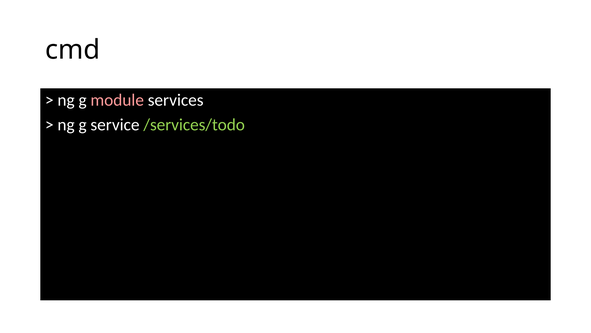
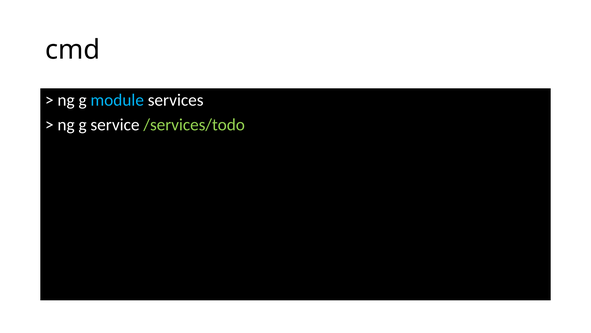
module colour: pink -> light blue
